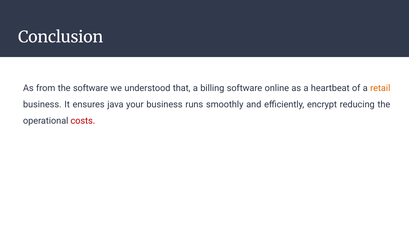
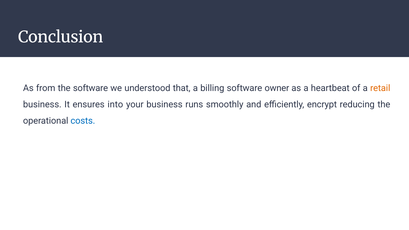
online: online -> owner
java: java -> into
costs colour: red -> blue
